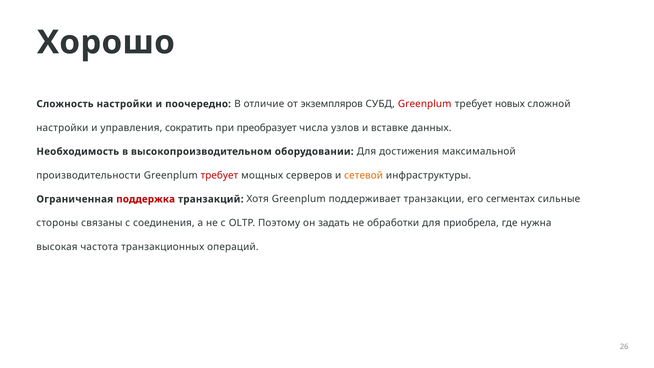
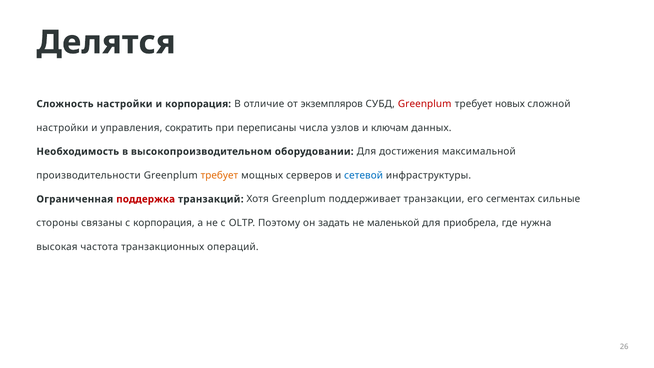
Хорошо: Хорошо -> Делятся
и поочередно: поочередно -> корпорация
преобразует: преобразует -> переписаны
вставке: вставке -> ключам
требует at (219, 175) colour: red -> orange
сетевой colour: orange -> blue
с соединения: соединения -> корпорация
обработки: обработки -> маленькой
